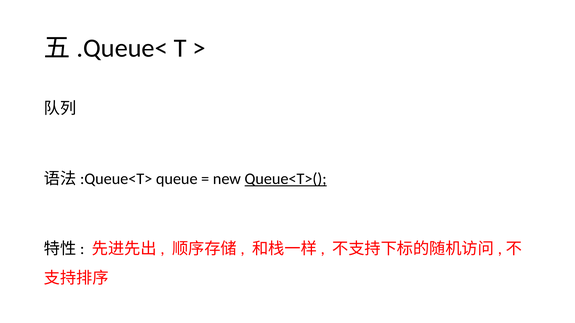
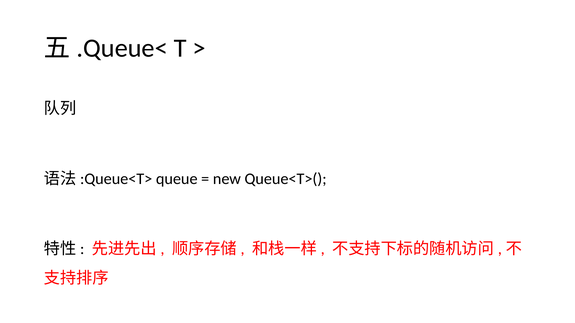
Queue<T>( underline: present -> none
